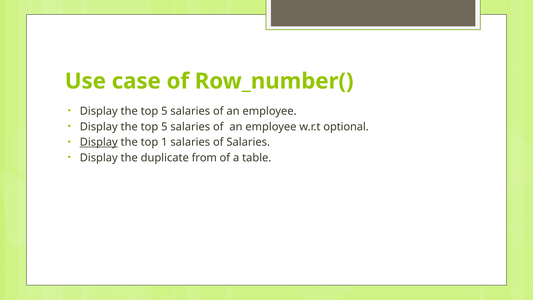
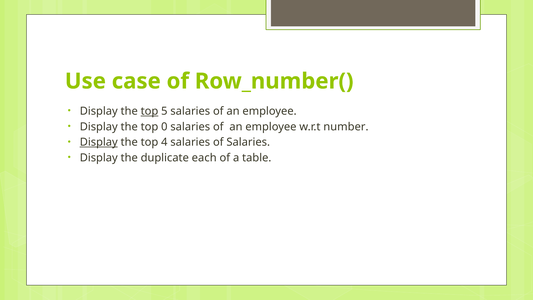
top at (149, 111) underline: none -> present
5 at (164, 127): 5 -> 0
optional: optional -> number
1: 1 -> 4
from: from -> each
